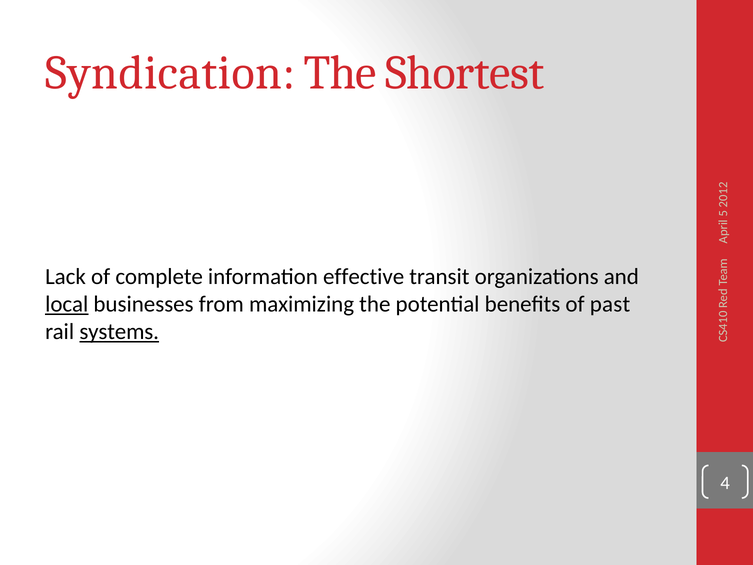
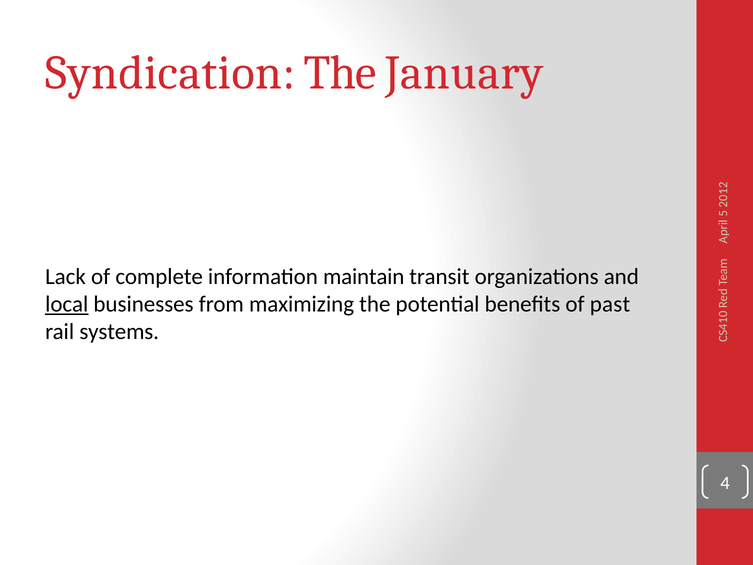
Shortest: Shortest -> January
effective: effective -> maintain
systems underline: present -> none
